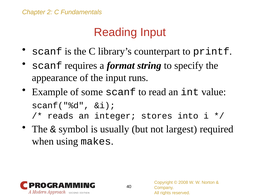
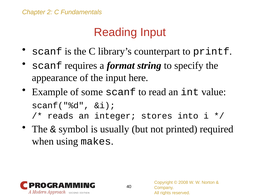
runs: runs -> here
largest: largest -> printed
